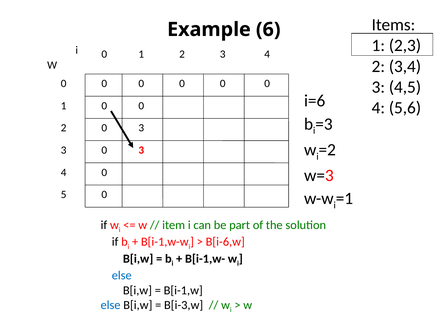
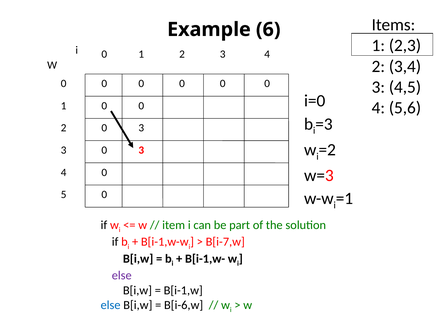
i=6: i=6 -> i=0
B[i-6,w: B[i-6,w -> B[i-7,w
else at (122, 276) colour: blue -> purple
B[i-3,w: B[i-3,w -> B[i-6,w
